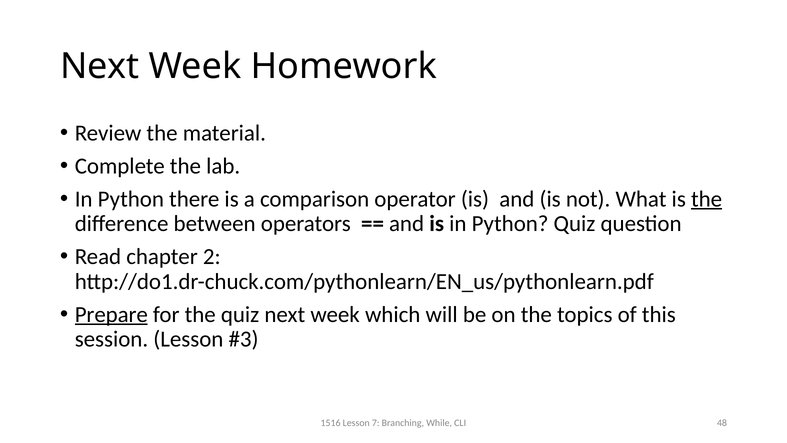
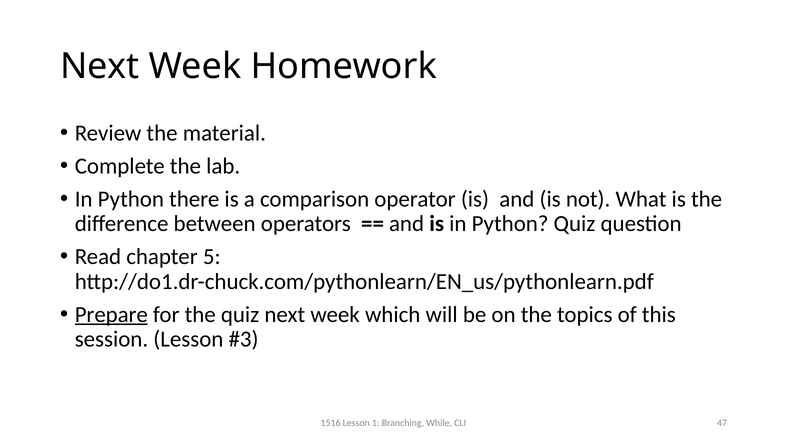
the at (707, 199) underline: present -> none
2: 2 -> 5
7: 7 -> 1
48: 48 -> 47
